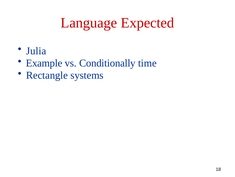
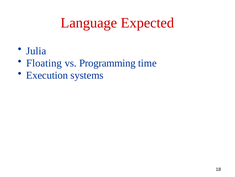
Example: Example -> Floating
Conditionally: Conditionally -> Programming
Rectangle: Rectangle -> Execution
